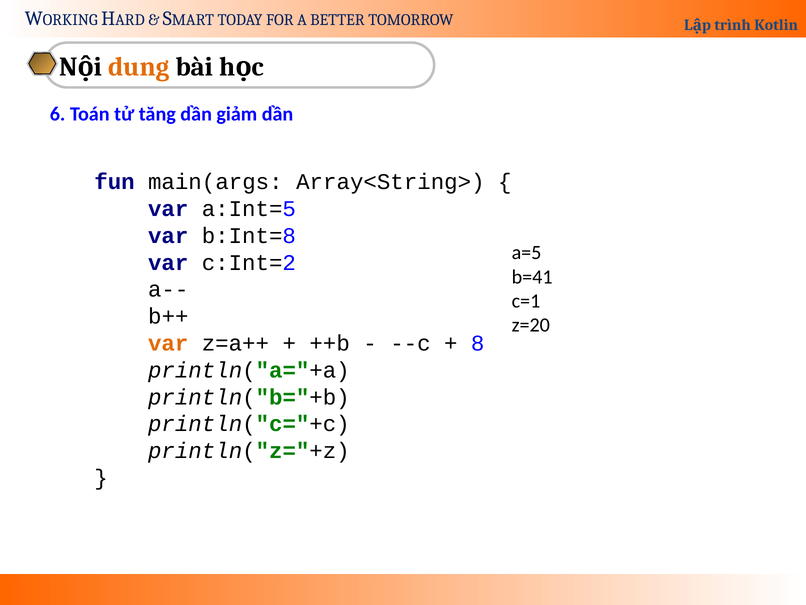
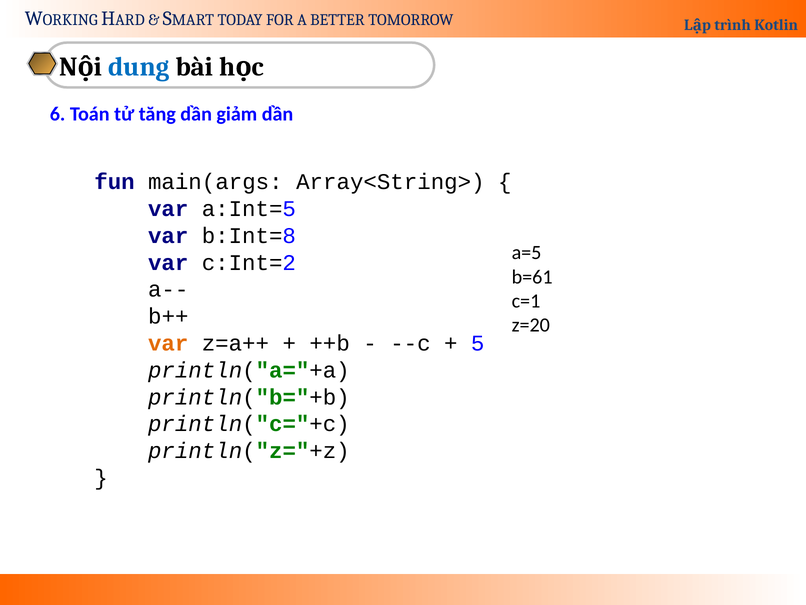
dung colour: orange -> blue
b=41: b=41 -> b=61
8: 8 -> 5
